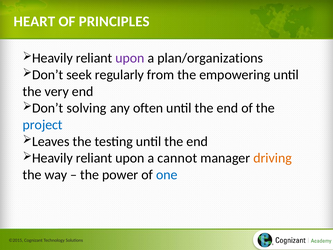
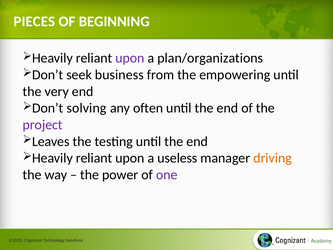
HEART: HEART -> PIECES
PRINCIPLES: PRINCIPLES -> BEGINNING
regularly: regularly -> business
project colour: blue -> purple
cannot: cannot -> useless
one colour: blue -> purple
